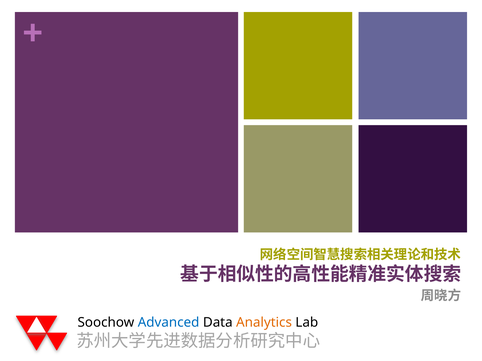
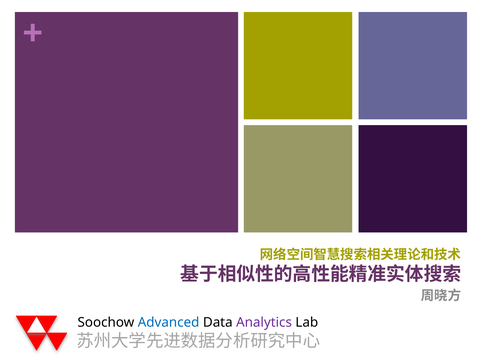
Analytics colour: orange -> purple
